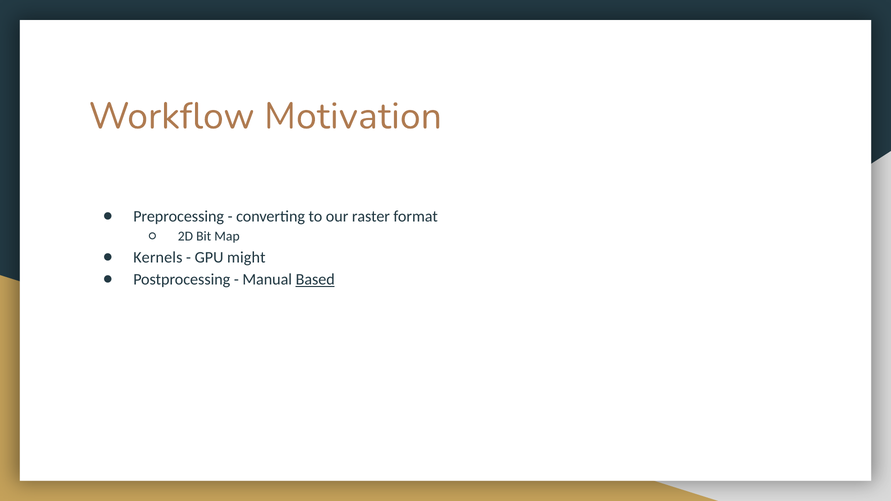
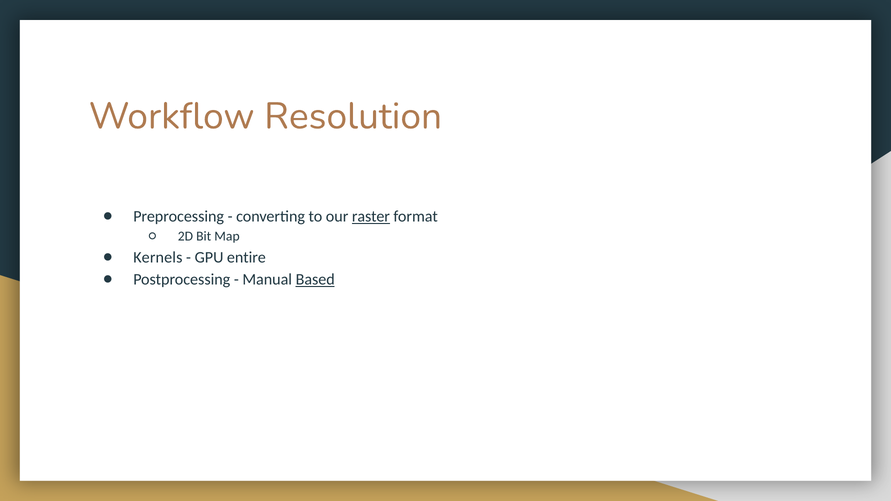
Motivation: Motivation -> Resolution
raster underline: none -> present
might: might -> entire
